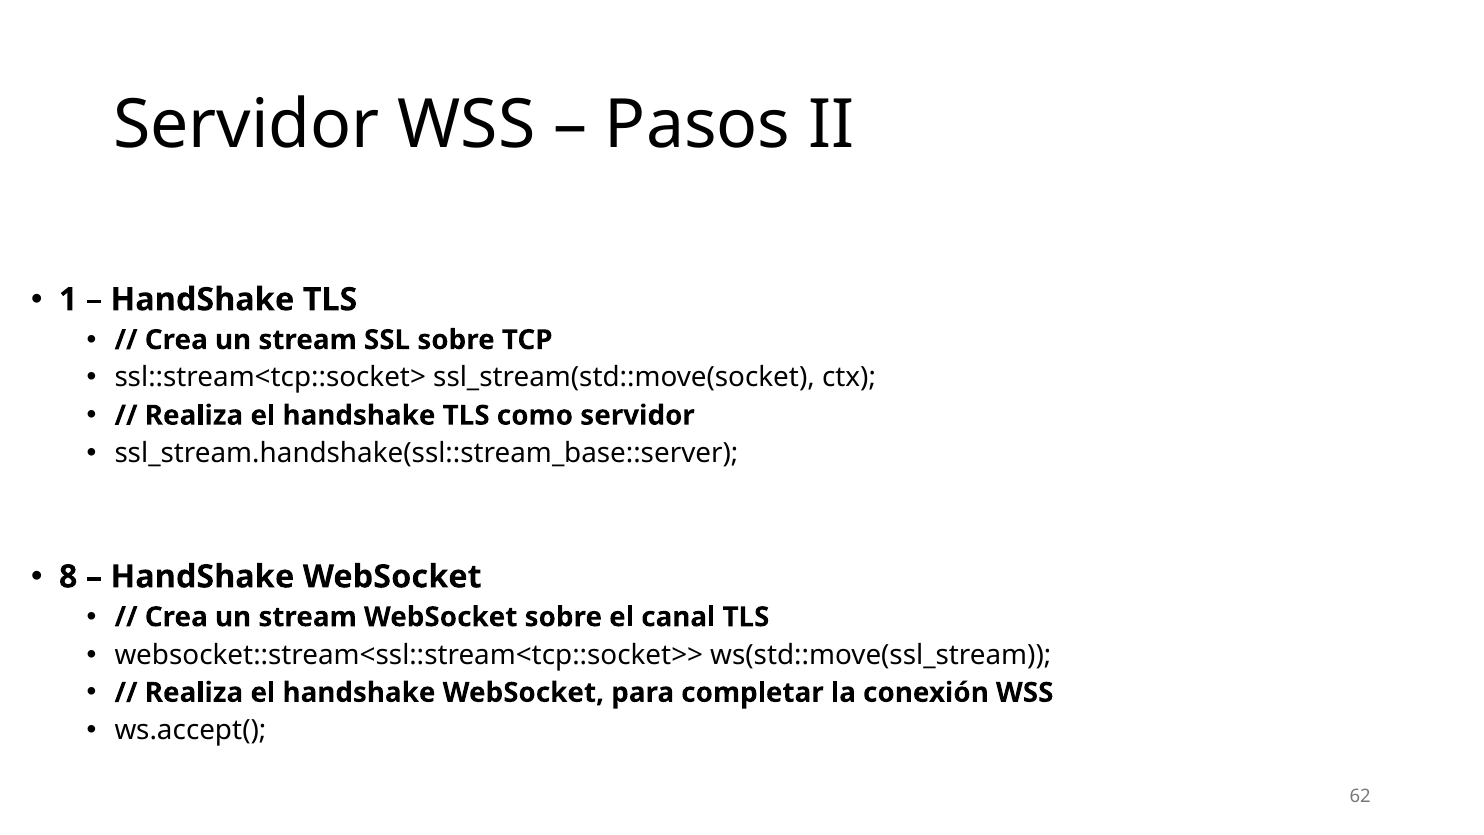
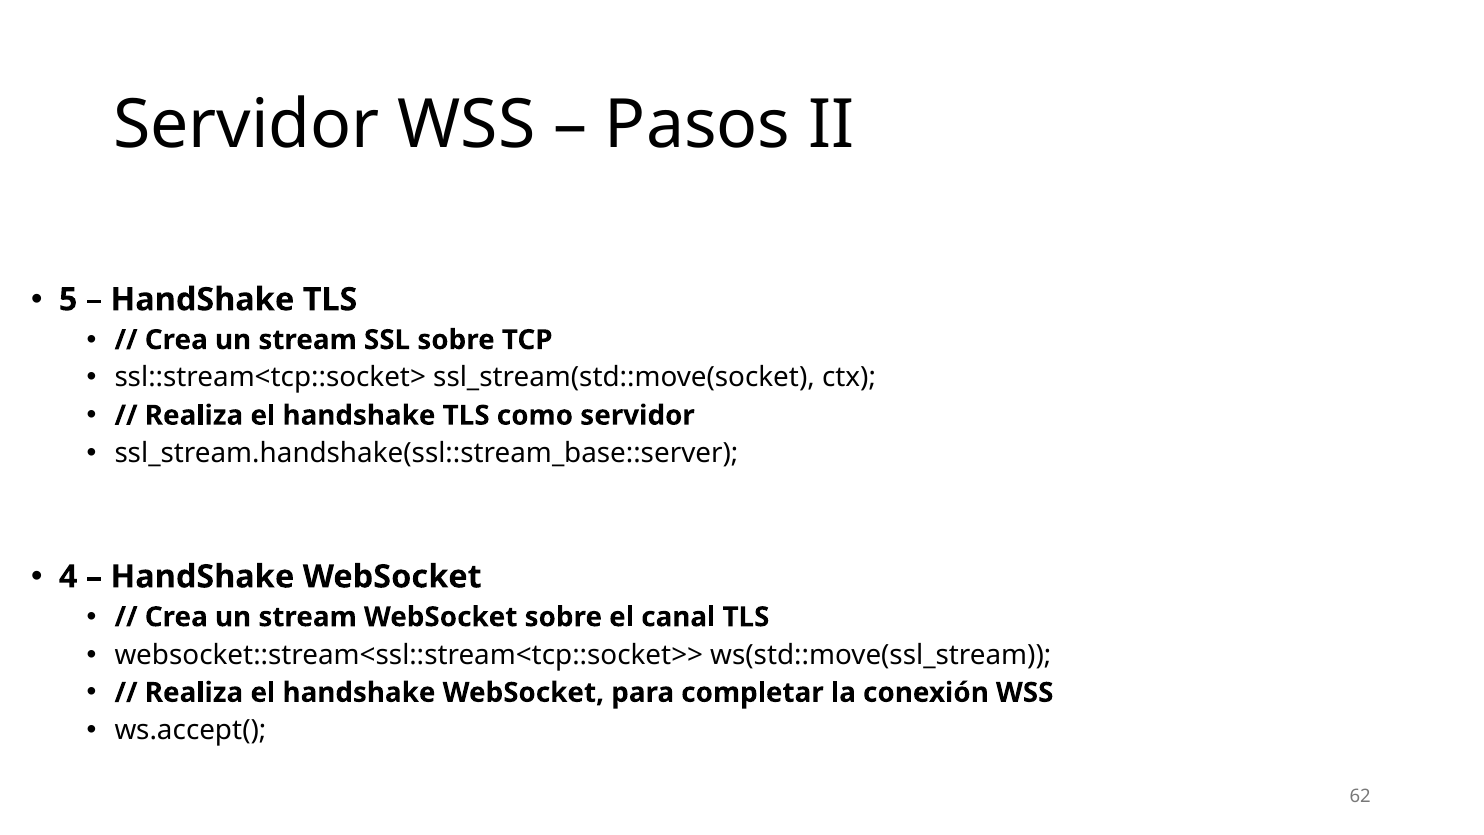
1: 1 -> 5
8: 8 -> 4
